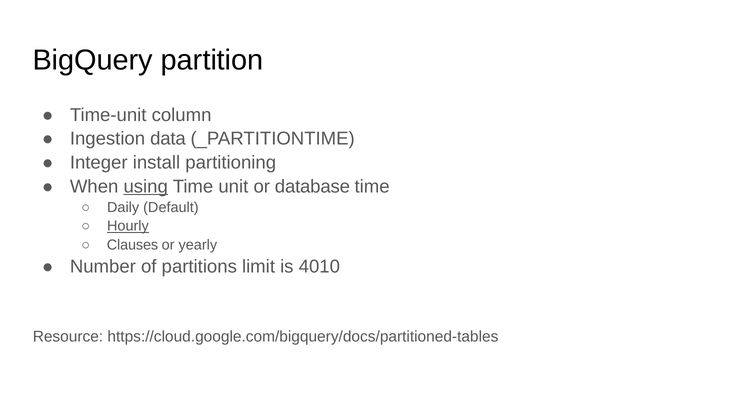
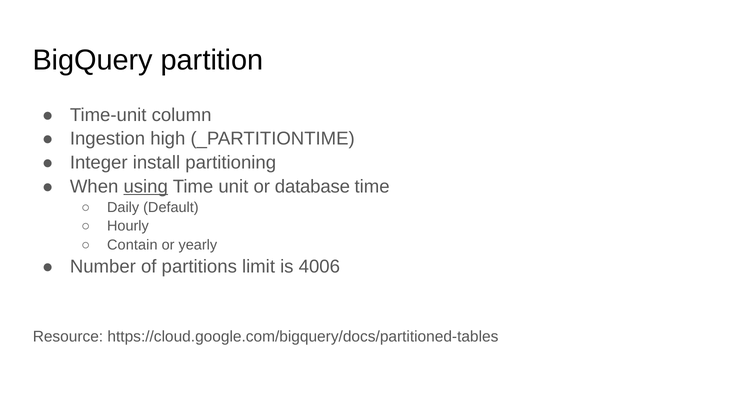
data: data -> high
Hourly underline: present -> none
Clauses: Clauses -> Contain
4010: 4010 -> 4006
